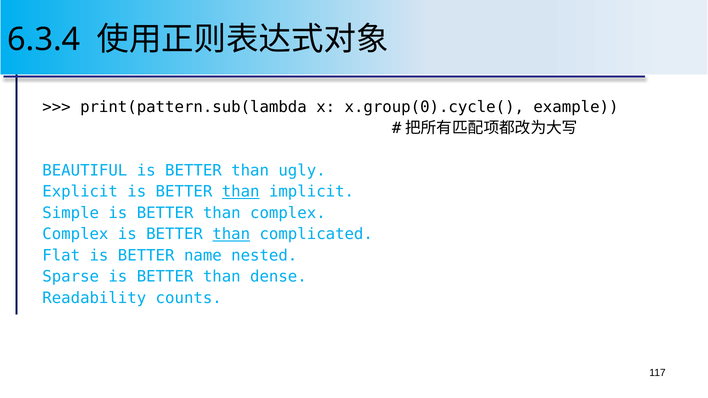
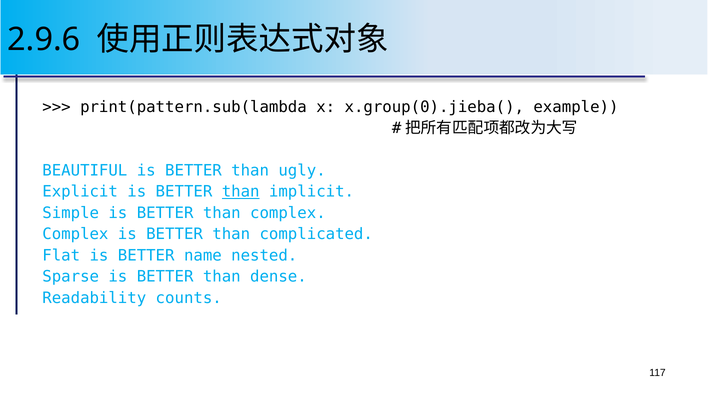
6.3.4: 6.3.4 -> 2.9.6
x.group(0).cycle(: x.group(0).cycle( -> x.group(0).jieba(
than at (231, 234) underline: present -> none
